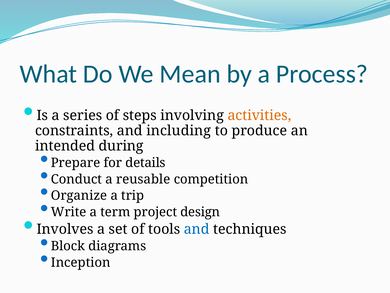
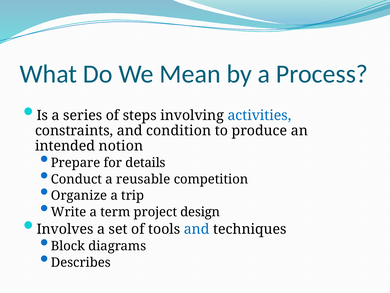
activities colour: orange -> blue
including: including -> condition
during: during -> notion
Inception: Inception -> Describes
